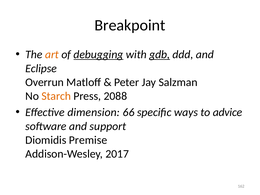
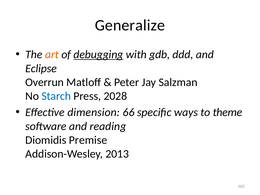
Breakpoint: Breakpoint -> Generalize
gdb underline: present -> none
Starch colour: orange -> blue
2088: 2088 -> 2028
advice: advice -> theme
support: support -> reading
2017: 2017 -> 2013
